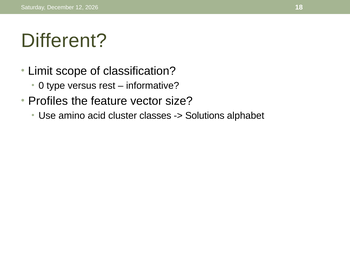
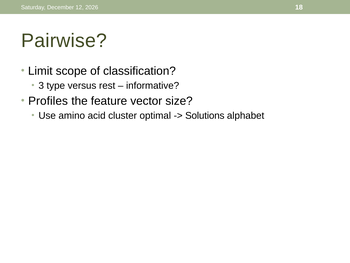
Different: Different -> Pairwise
0: 0 -> 3
classes: classes -> optimal
